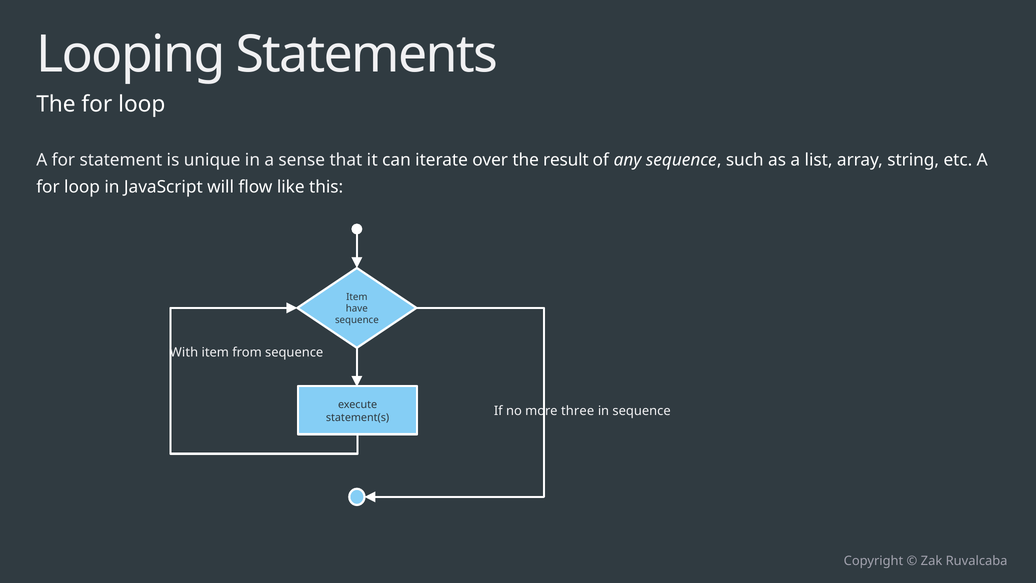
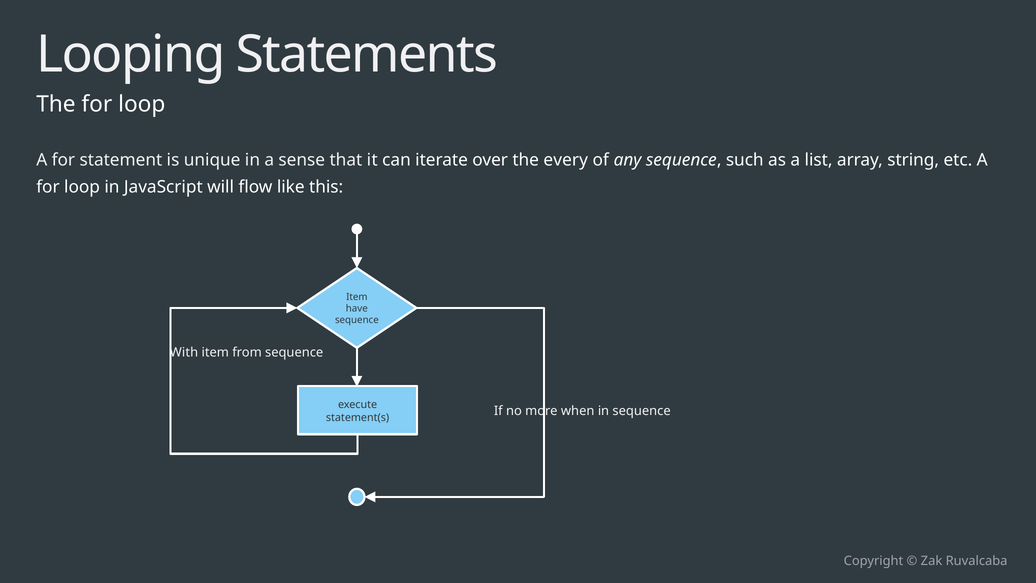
result: result -> every
three: three -> when
